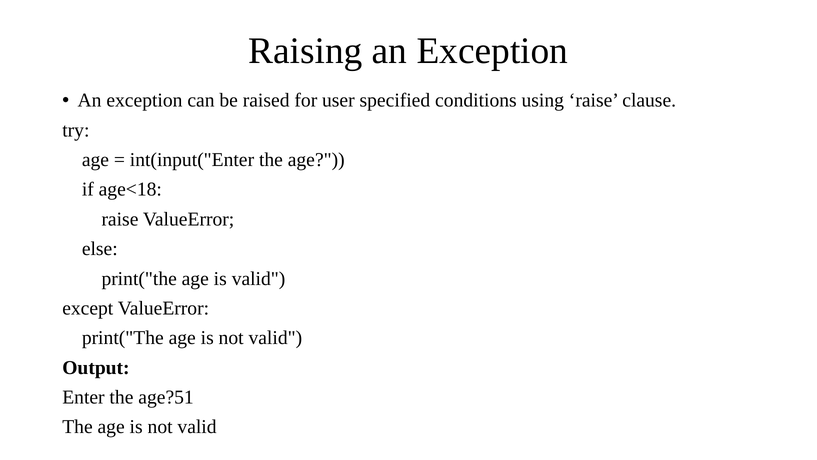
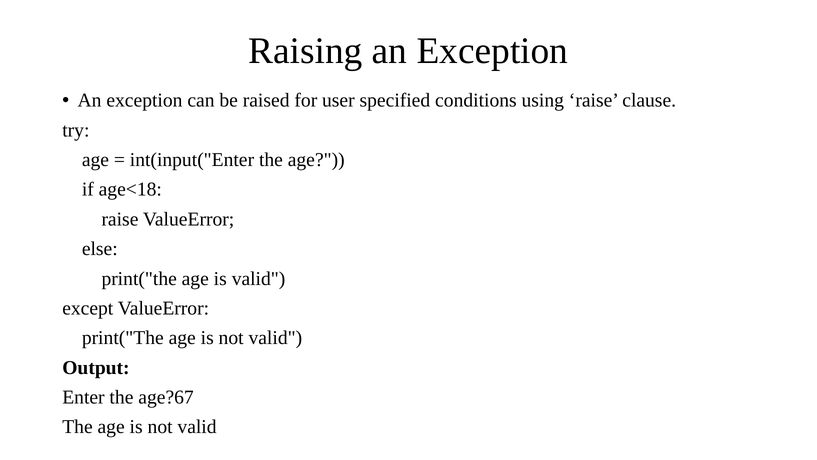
age?51: age?51 -> age?67
